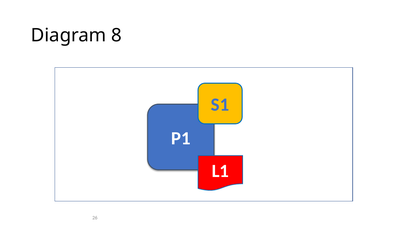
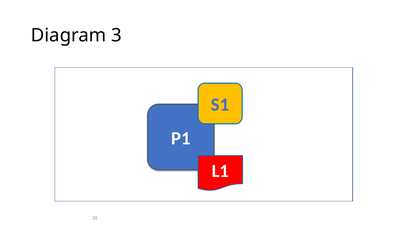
8: 8 -> 3
